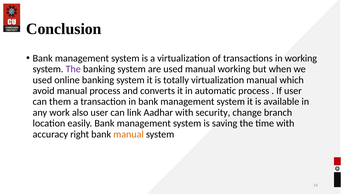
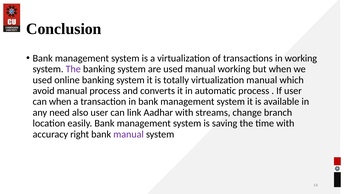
can them: them -> when
work: work -> need
security: security -> streams
manual at (129, 134) colour: orange -> purple
